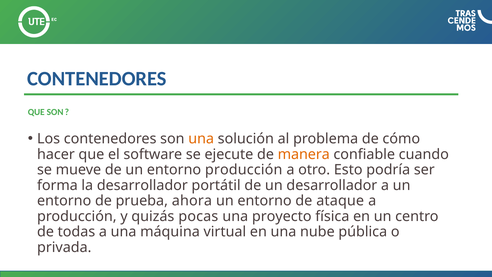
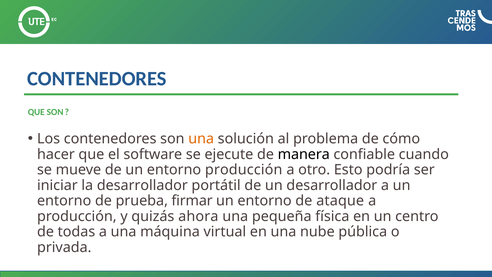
manera colour: orange -> black
forma: forma -> iniciar
ahora: ahora -> firmar
pocas: pocas -> ahora
proyecto: proyecto -> pequeña
